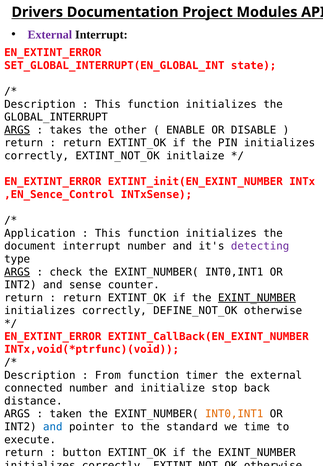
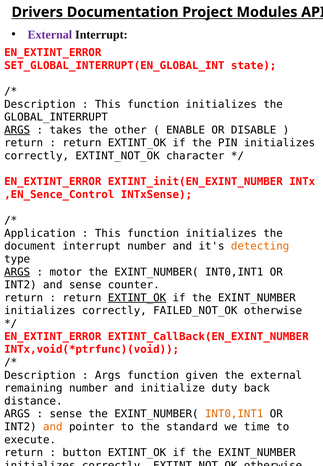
initlaize: initlaize -> character
detecting colour: purple -> orange
check: check -> motor
EXTINT_OK at (137, 298) underline: none -> present
EXINT_NUMBER at (257, 298) underline: present -> none
DEFINE_NOT_OK: DEFINE_NOT_OK -> FAILED_NOT_OK
From at (108, 376): From -> Args
timer: timer -> given
connected: connected -> remaining
stop: stop -> duty
taken at (66, 414): taken -> sense
and at (53, 427) colour: blue -> orange
